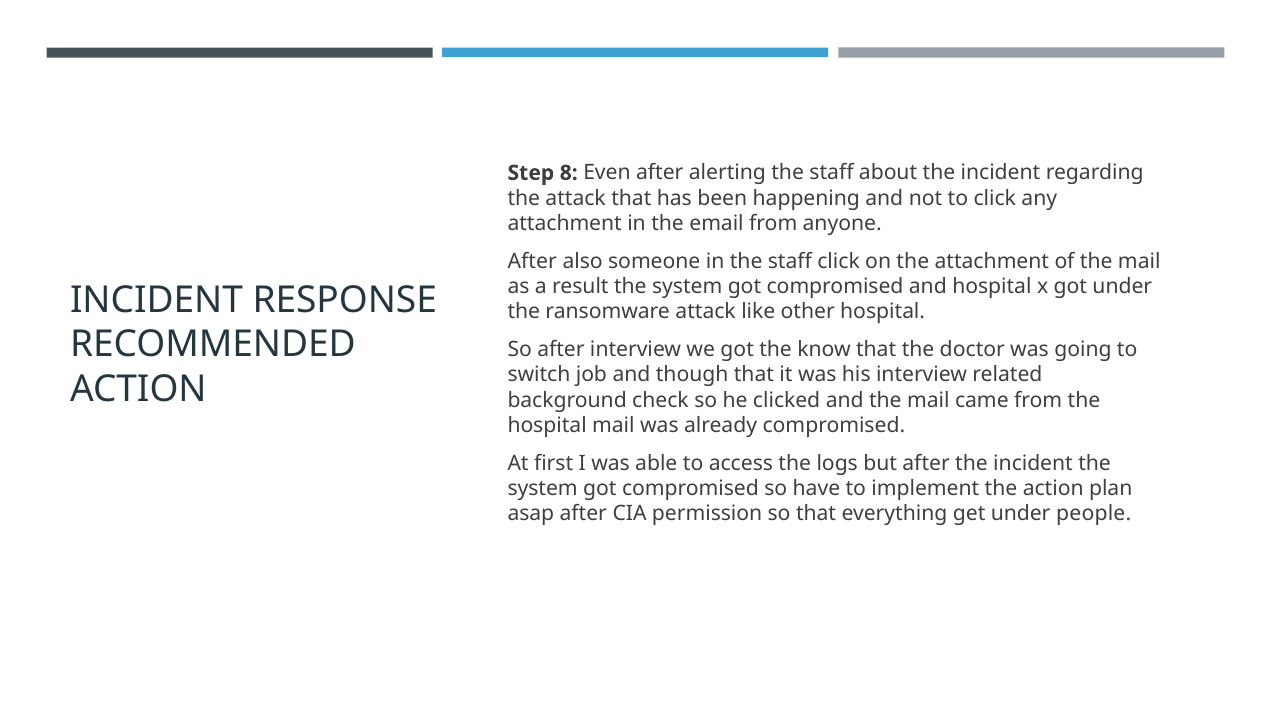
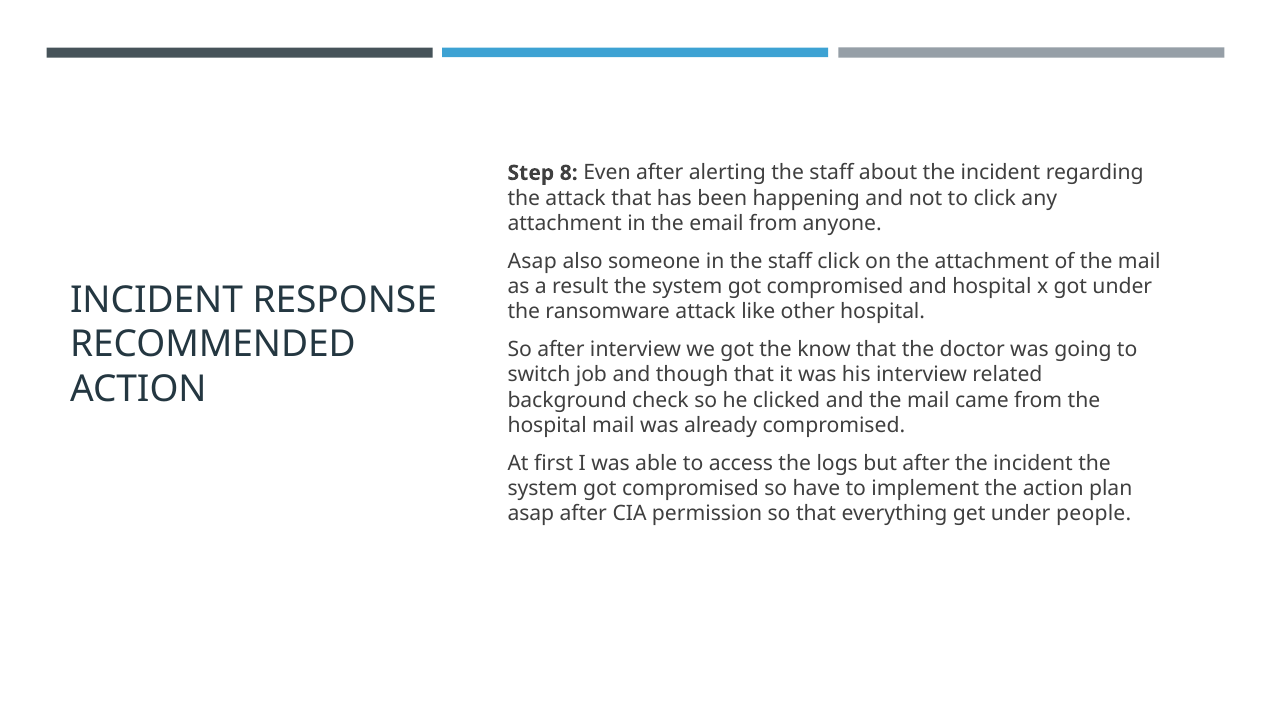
After at (532, 261): After -> Asap
